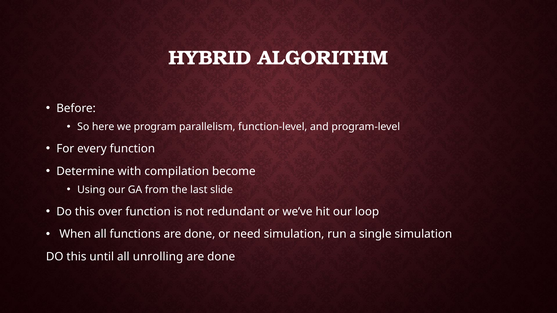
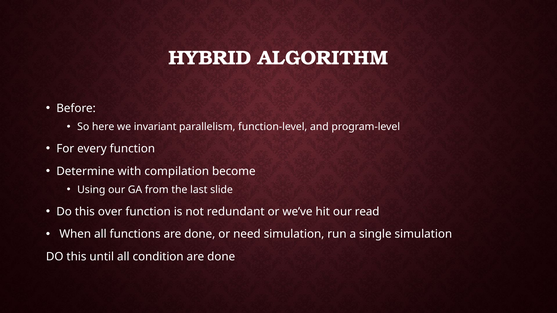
program: program -> invariant
loop: loop -> read
unrolling: unrolling -> condition
